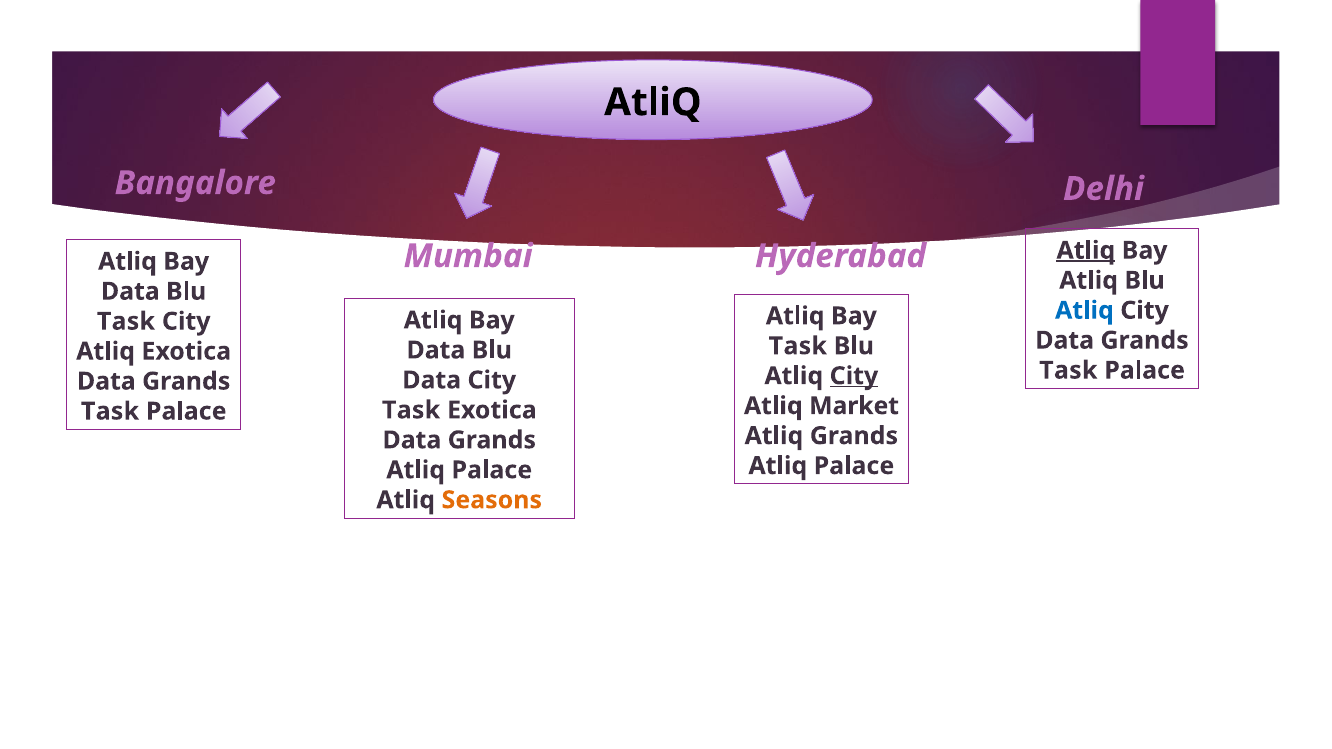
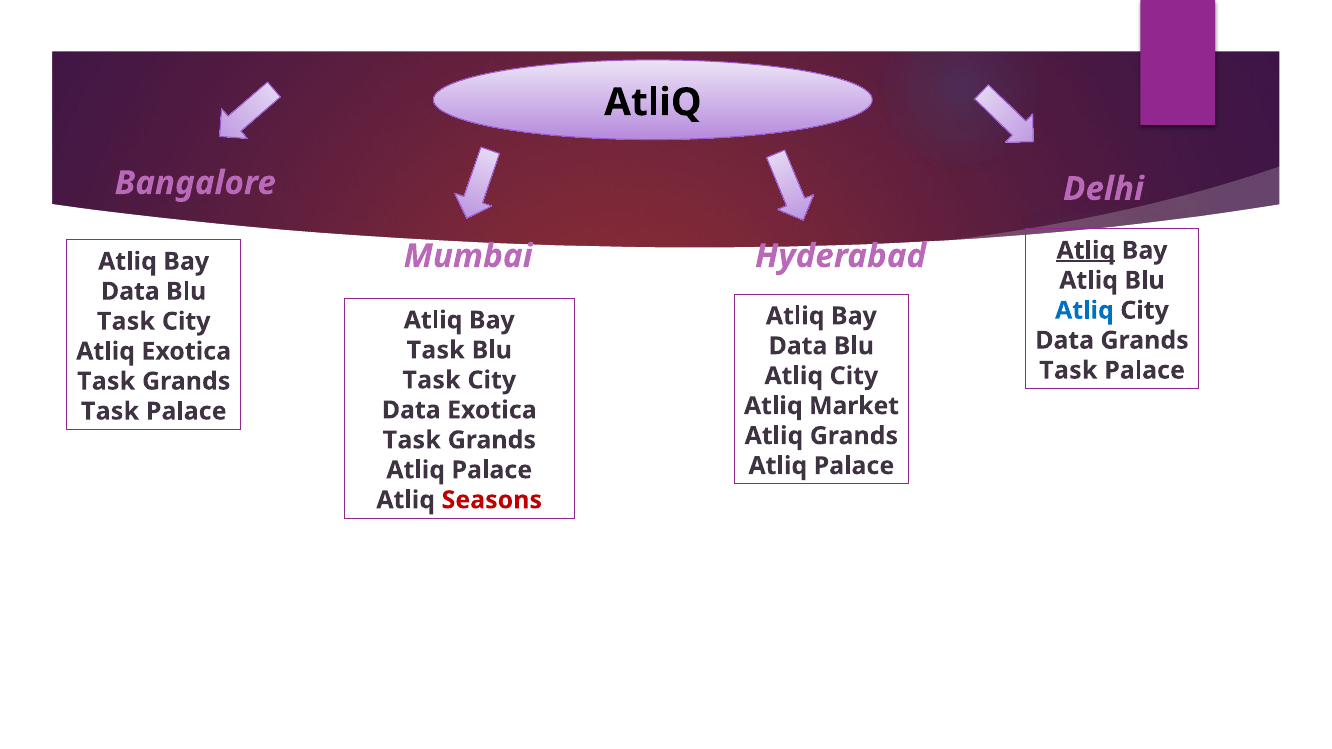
Task at (798, 346): Task -> Data
Data at (436, 350): Data -> Task
City at (854, 376) underline: present -> none
Data at (432, 380): Data -> Task
Data at (106, 381): Data -> Task
Task at (411, 410): Task -> Data
Data at (412, 440): Data -> Task
Seasons colour: orange -> red
